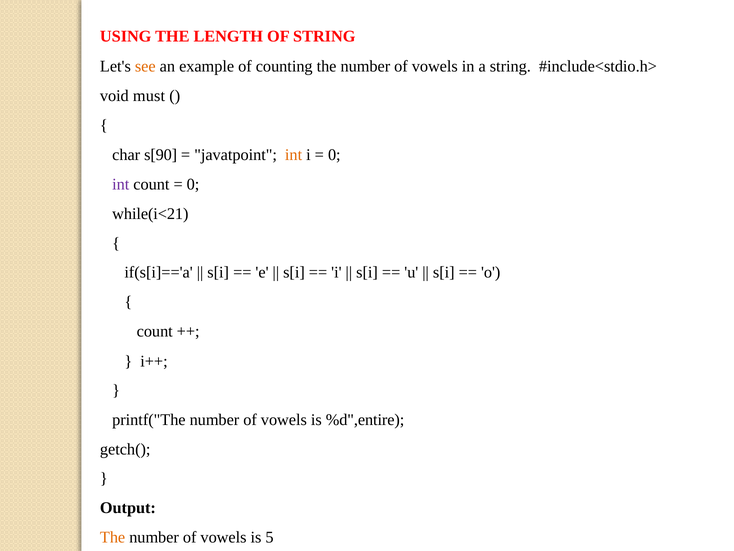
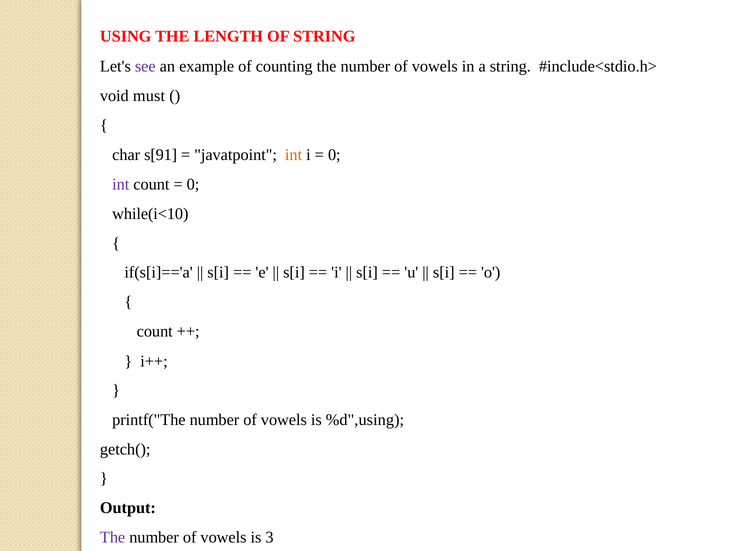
see colour: orange -> purple
s[90: s[90 -> s[91
while(i<21: while(i<21 -> while(i<10
%d",entire: %d",entire -> %d",using
The at (113, 537) colour: orange -> purple
5: 5 -> 3
